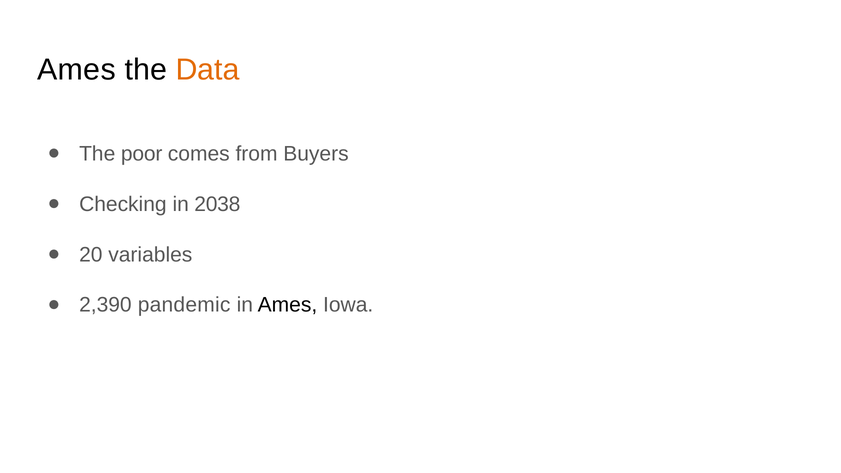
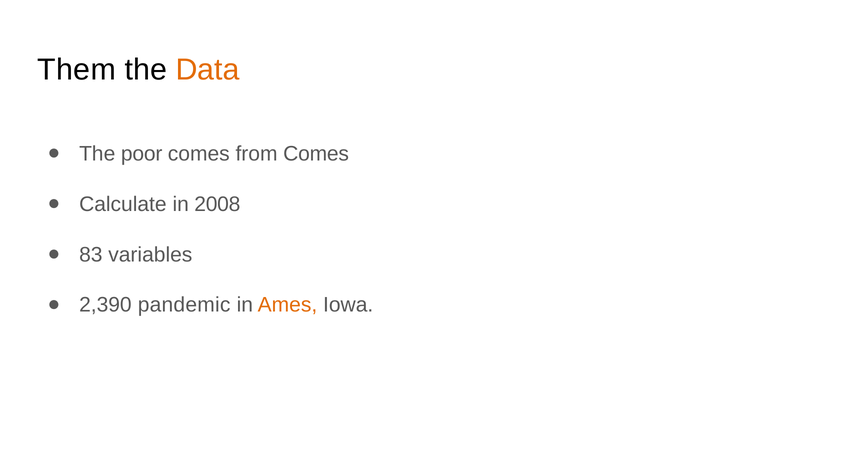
Ames at (77, 70): Ames -> Them
from Buyers: Buyers -> Comes
Checking: Checking -> Calculate
2038: 2038 -> 2008
20: 20 -> 83
Ames at (287, 305) colour: black -> orange
